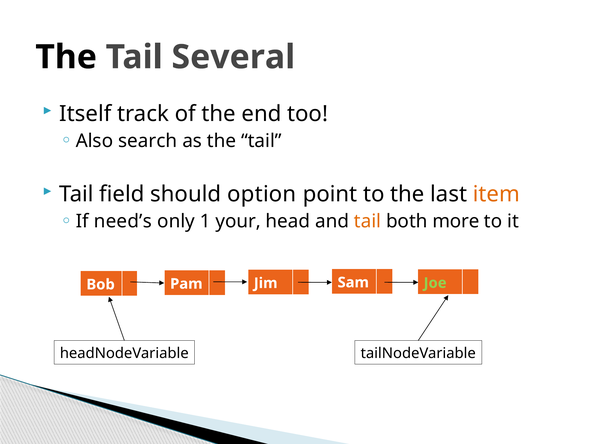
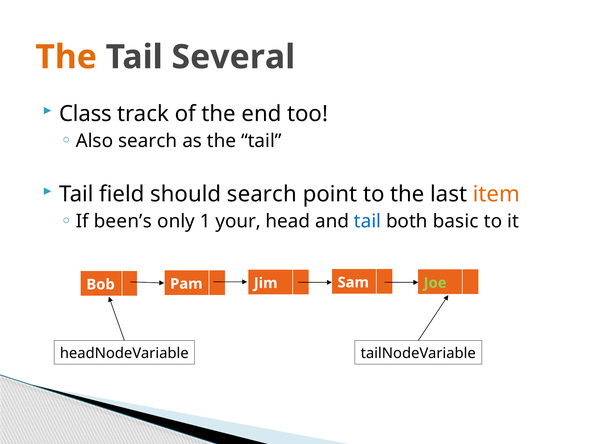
The at (66, 57) colour: black -> orange
Itself: Itself -> Class
should option: option -> search
need’s: need’s -> been’s
tail at (368, 221) colour: orange -> blue
more: more -> basic
